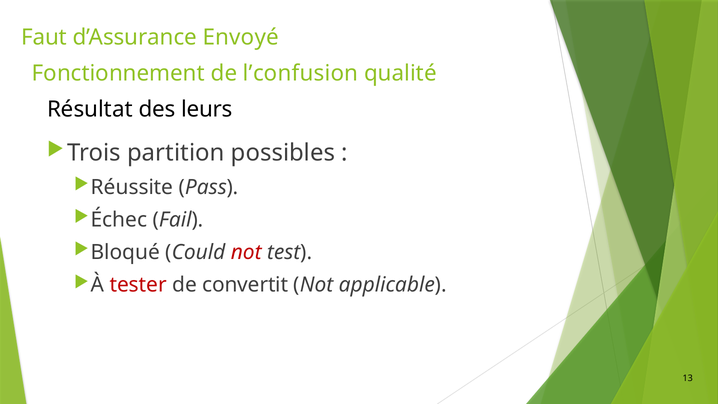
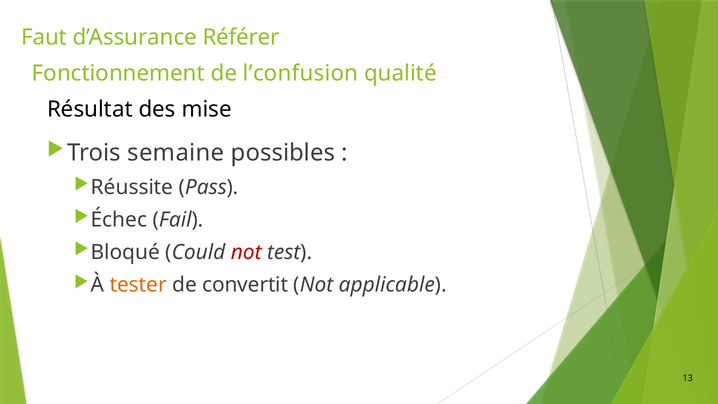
Envoyé: Envoyé -> Référer
leurs: leurs -> mise
partition: partition -> semaine
tester colour: red -> orange
